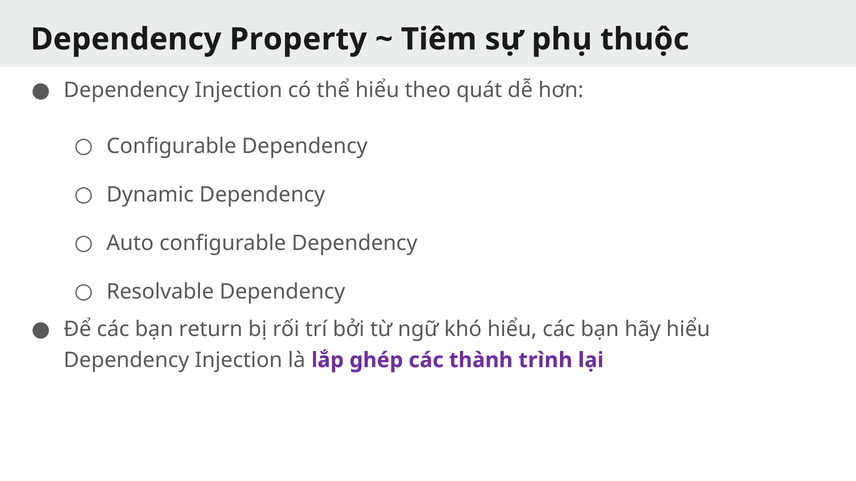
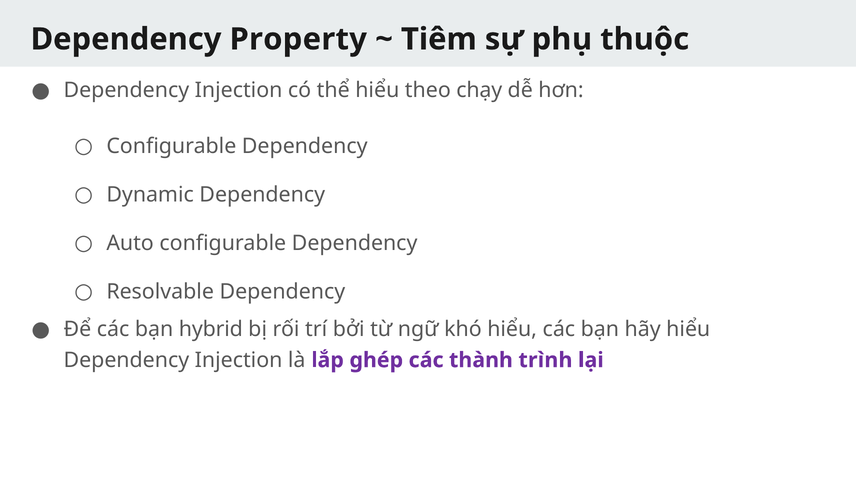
quát: quát -> chạy
return: return -> hybrid
